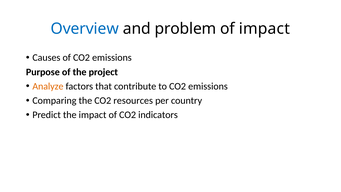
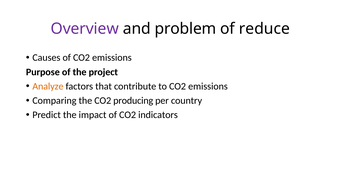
Overview colour: blue -> purple
of impact: impact -> reduce
resources: resources -> producing
